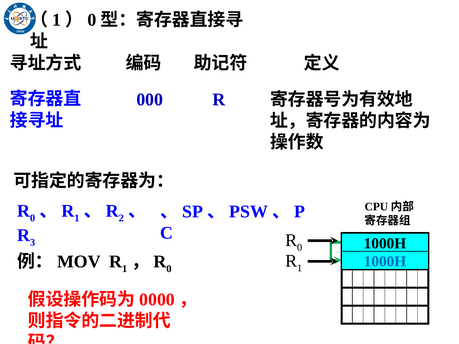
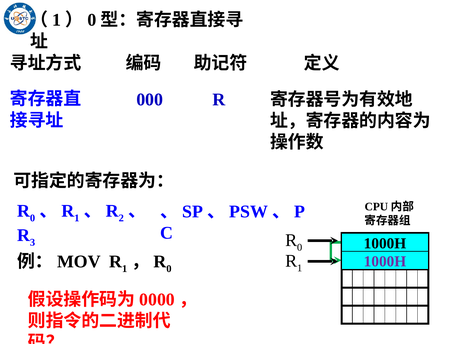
1000H at (385, 262) colour: blue -> purple
